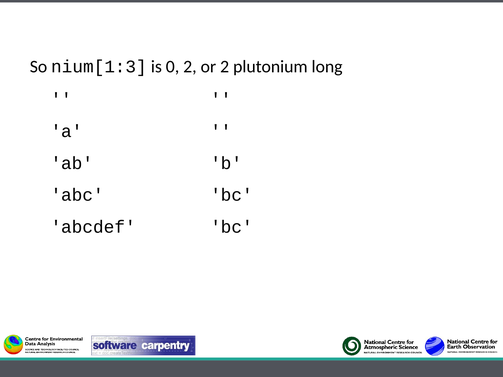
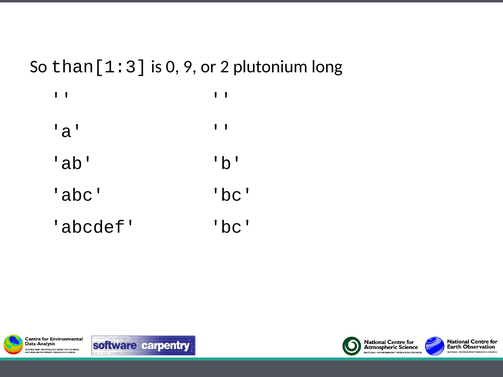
nium[1:3: nium[1:3 -> than[1:3
0 2: 2 -> 9
